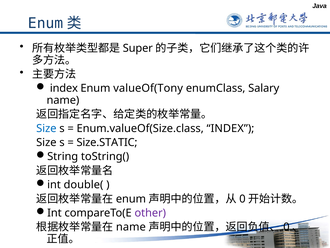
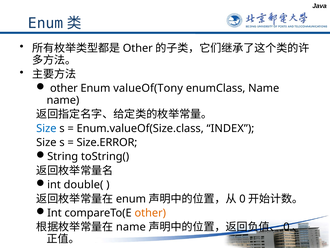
Super at (138, 48): Super -> Other
index at (64, 88): index -> other
enumClass Salary: Salary -> Name
Size.STATIC: Size.STATIC -> Size.ERROR
other at (150, 213) colour: purple -> orange
